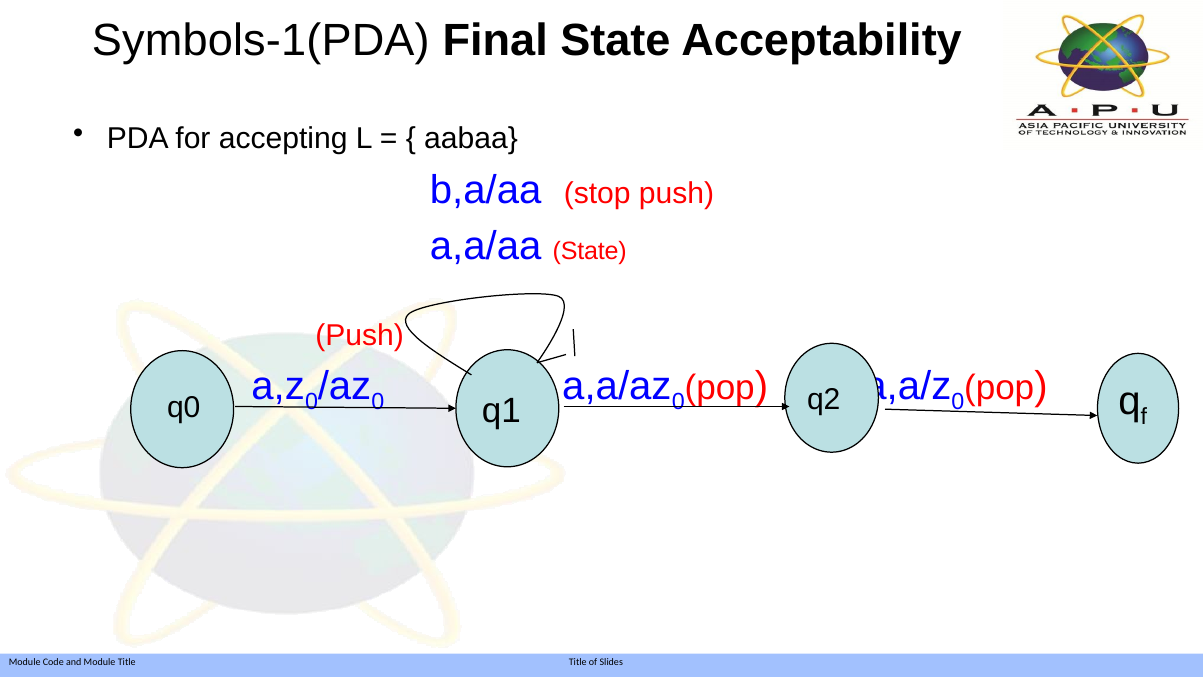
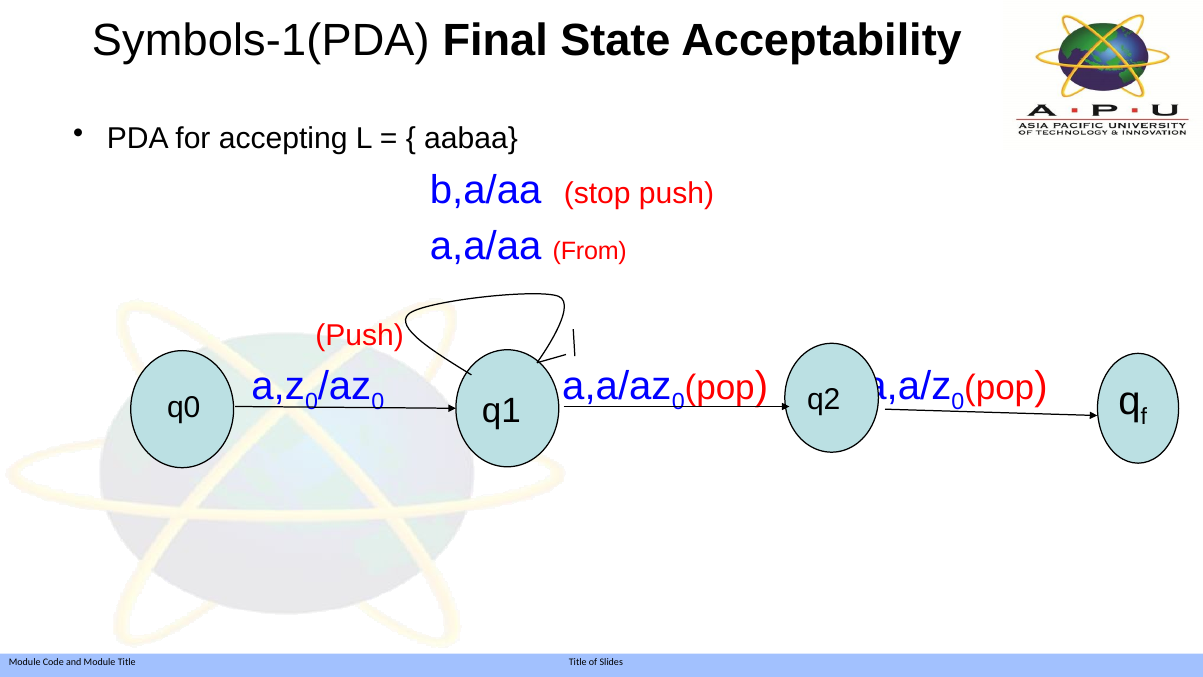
a,a/aa State: State -> From
